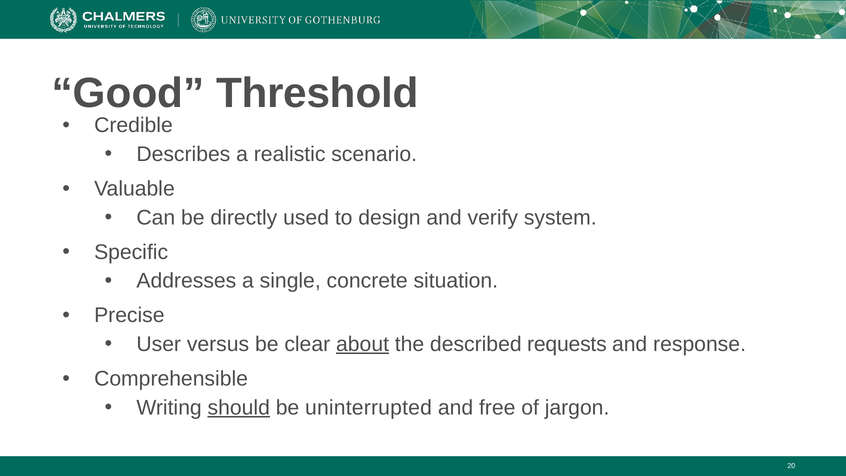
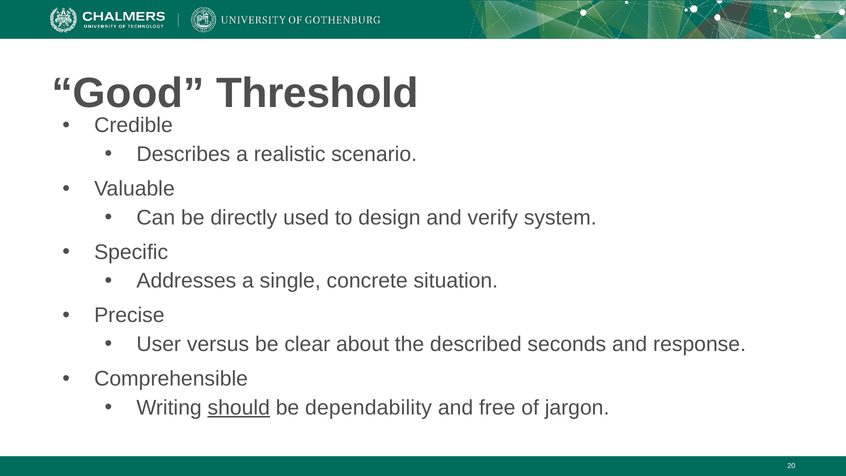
about underline: present -> none
requests: requests -> seconds
uninterrupted: uninterrupted -> dependability
